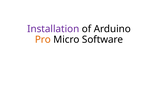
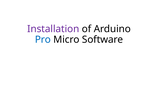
Pro colour: orange -> blue
